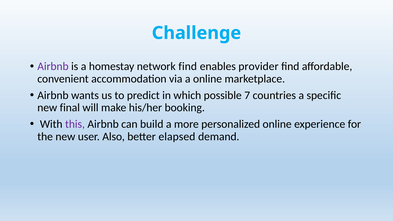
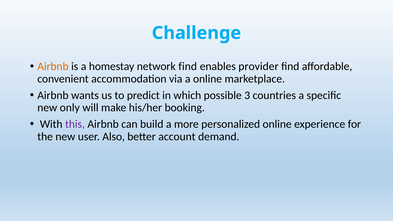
Airbnb at (53, 66) colour: purple -> orange
7: 7 -> 3
final: final -> only
elapsed: elapsed -> account
